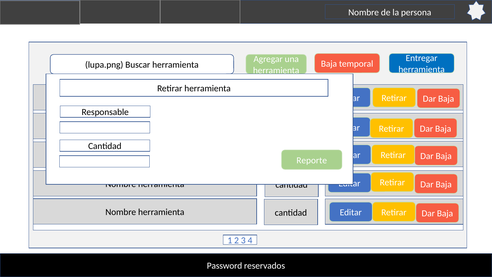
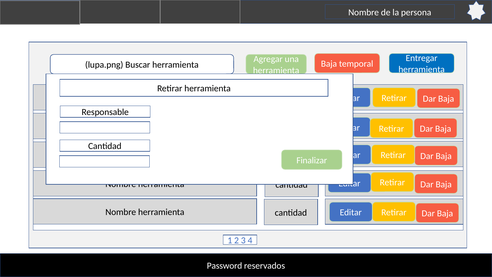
Reporte: Reporte -> Finalizar
